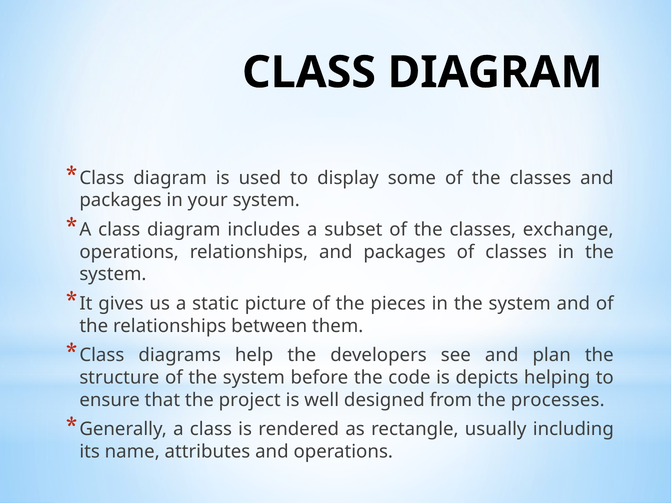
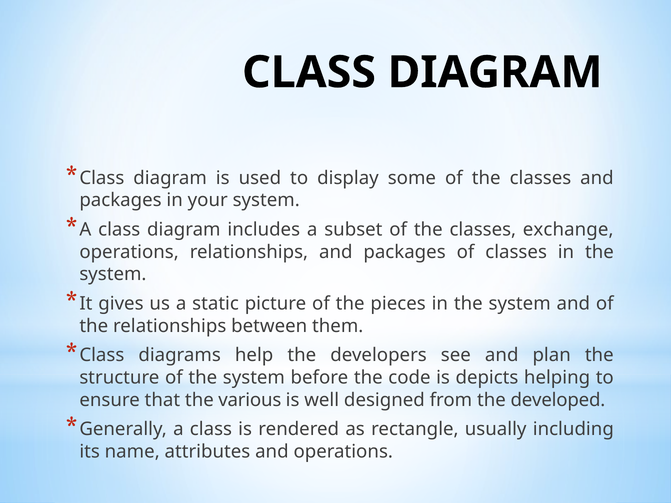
project: project -> various
processes: processes -> developed
